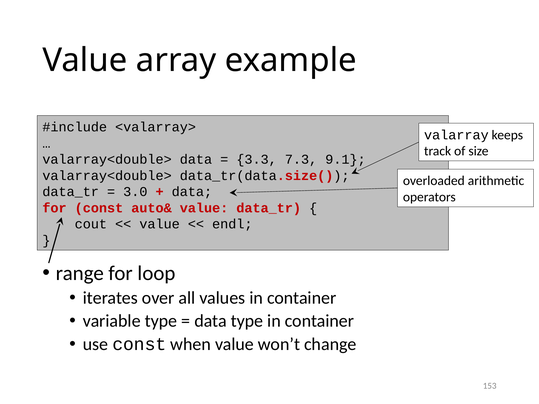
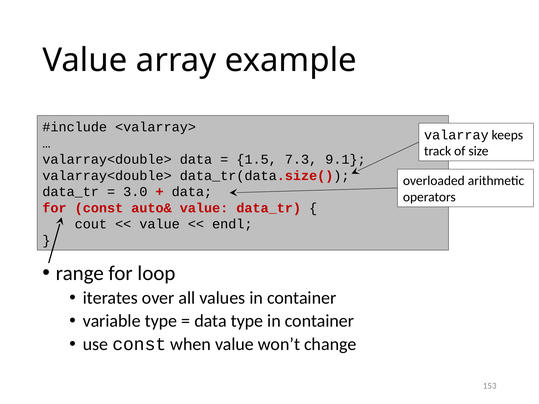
3.3: 3.3 -> 1.5
